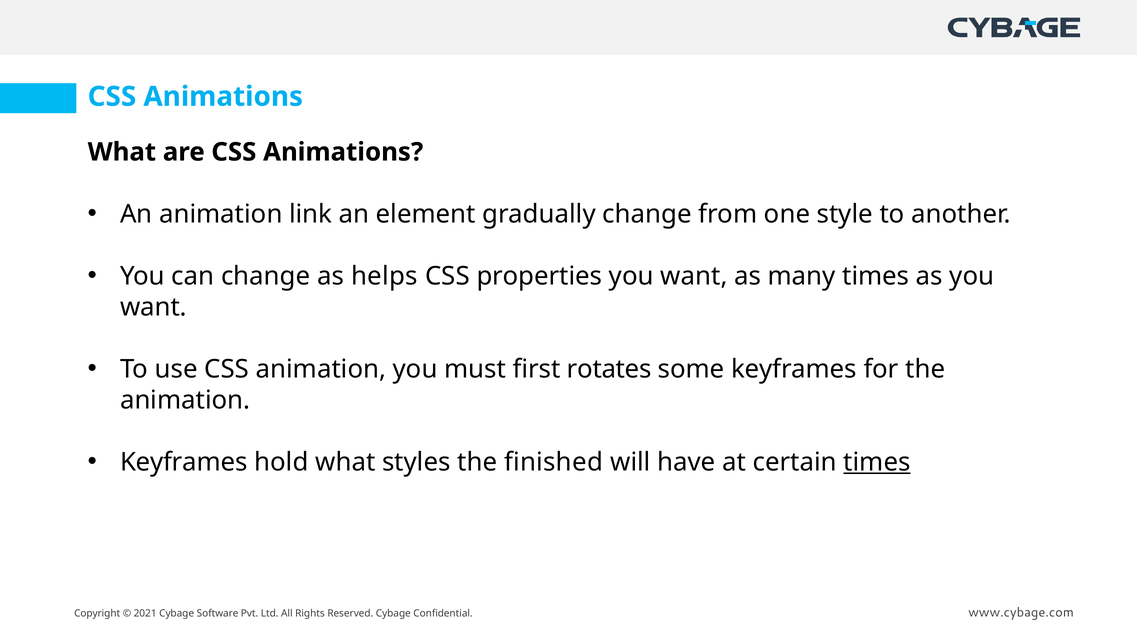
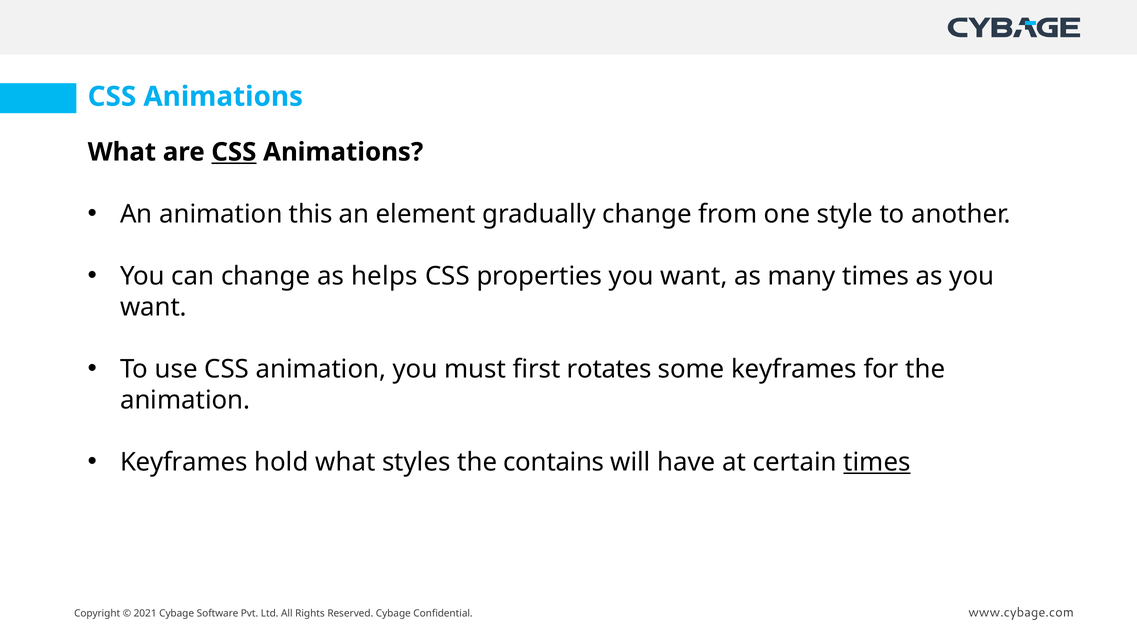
CSS at (234, 152) underline: none -> present
link: link -> this
finished: finished -> contains
